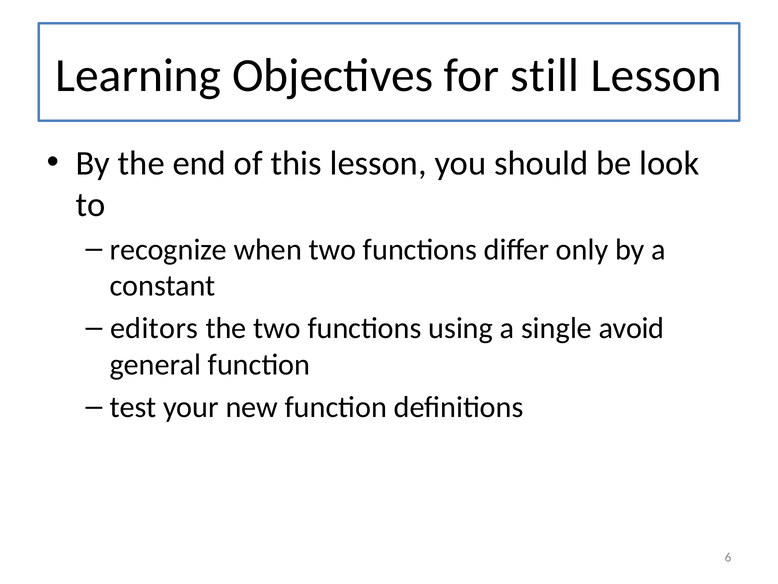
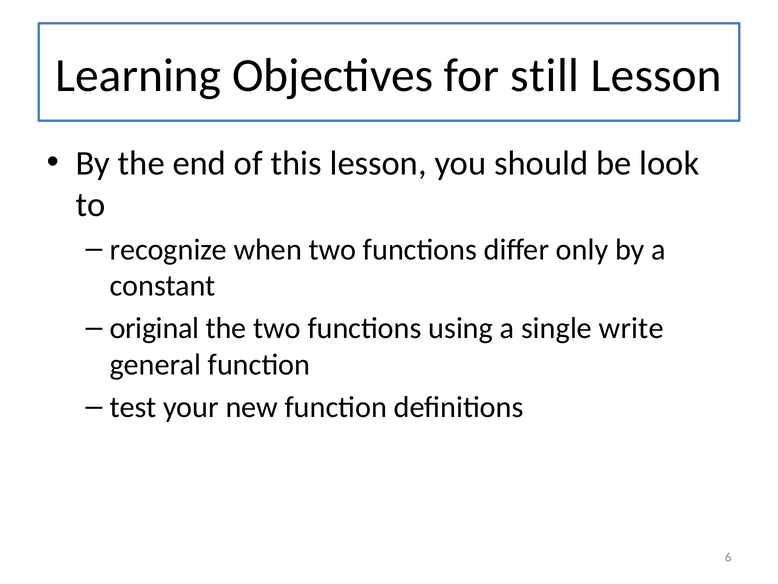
editors: editors -> original
avoid: avoid -> write
